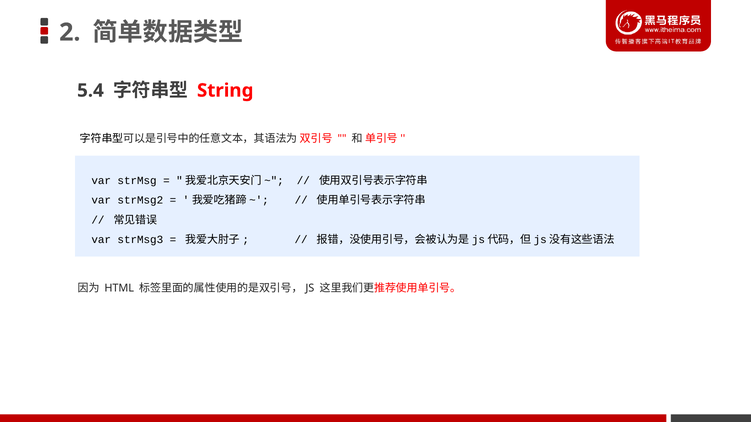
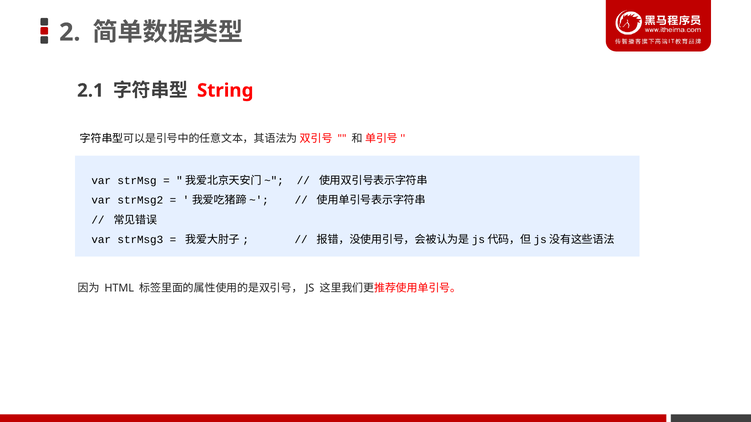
5.4: 5.4 -> 2.1
